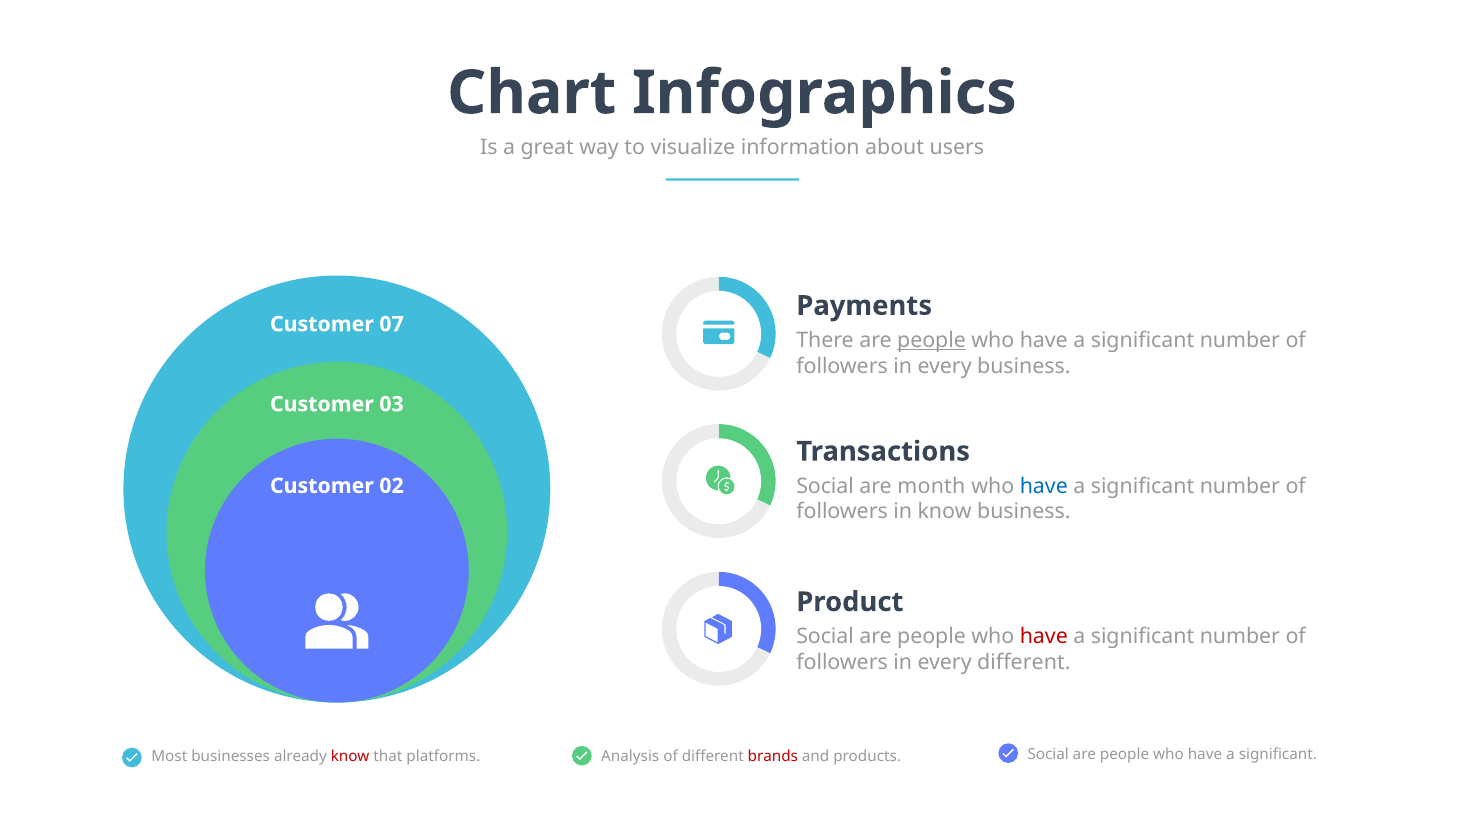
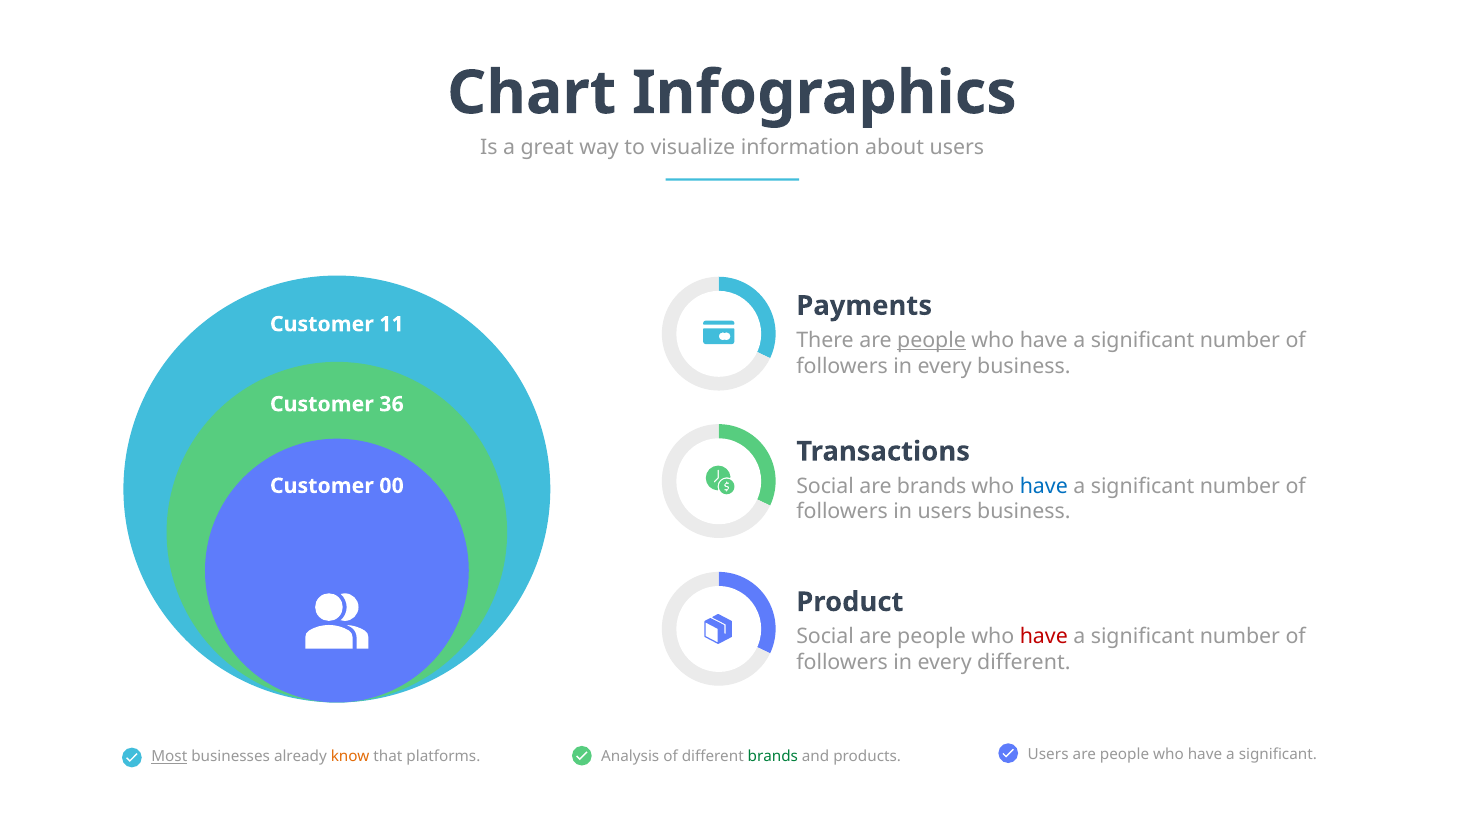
07: 07 -> 11
03: 03 -> 36
are month: month -> brands
02: 02 -> 00
in know: know -> users
Most underline: none -> present
know at (350, 757) colour: red -> orange
brands at (773, 757) colour: red -> green
products Social: Social -> Users
